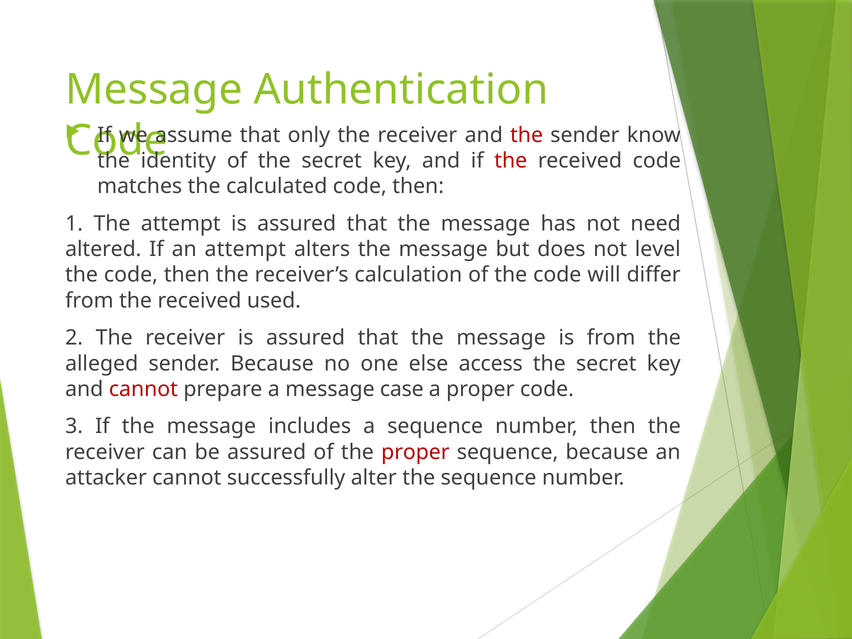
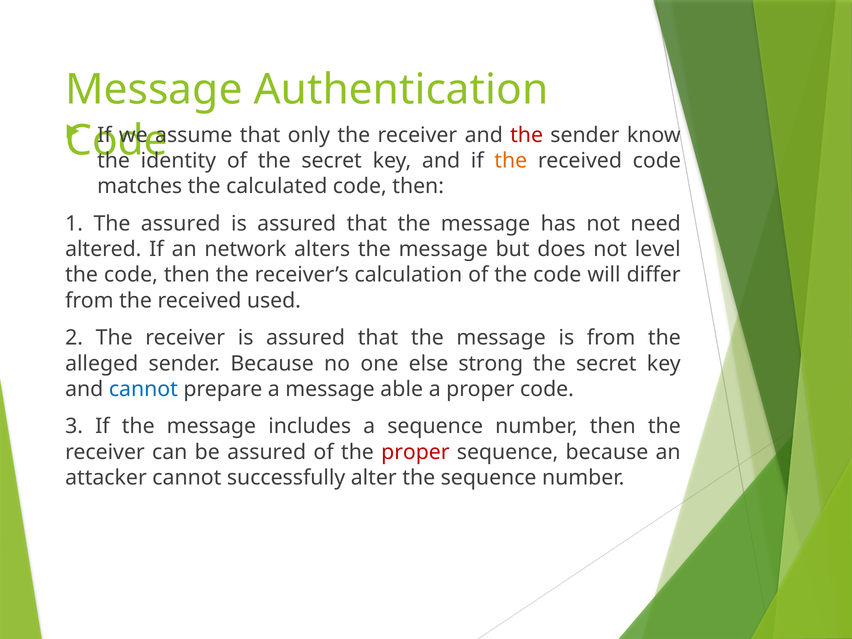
the at (511, 161) colour: red -> orange
The attempt: attempt -> assured
an attempt: attempt -> network
access: access -> strong
cannot at (143, 389) colour: red -> blue
case: case -> able
